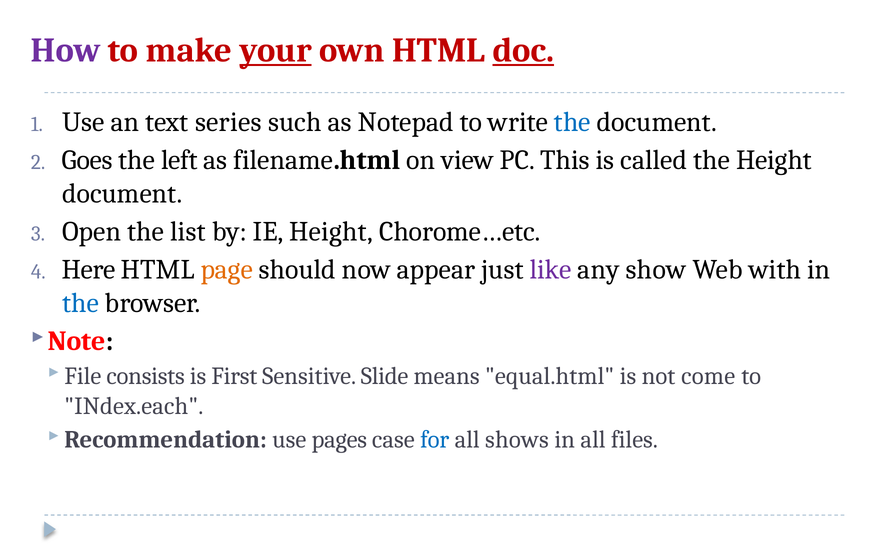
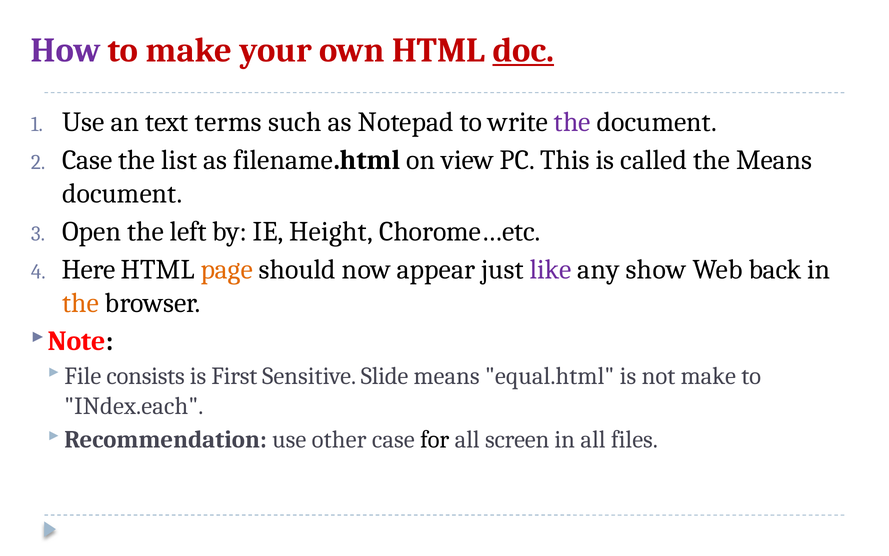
your underline: present -> none
series: series -> terms
the at (572, 122) colour: blue -> purple
Goes at (87, 160): Goes -> Case
left: left -> list
the Height: Height -> Means
list: list -> left
with: with -> back
the at (81, 303) colour: blue -> orange
not come: come -> make
pages: pages -> other
for colour: blue -> black
shows: shows -> screen
